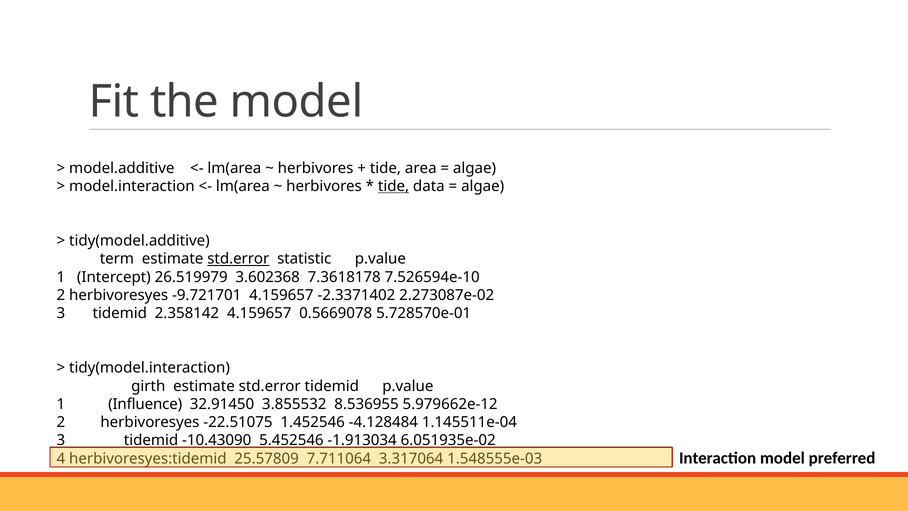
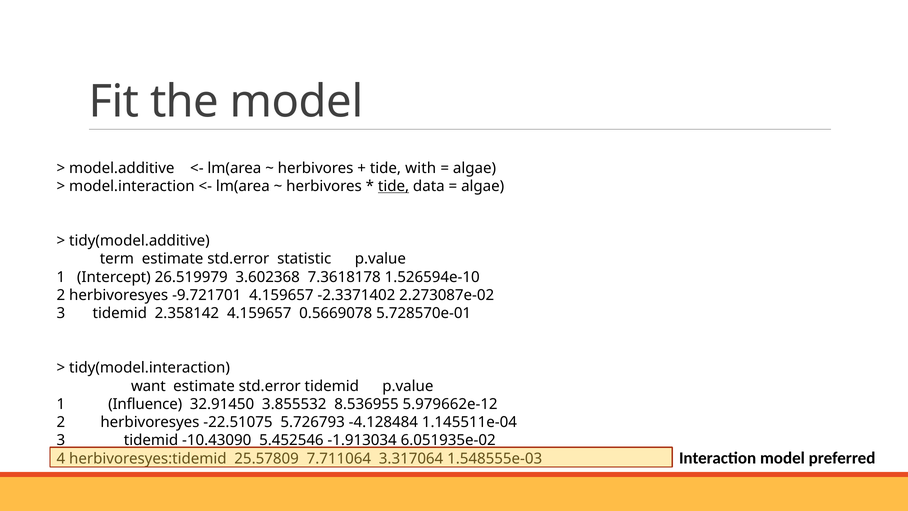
area: area -> with
std.error at (238, 259) underline: present -> none
7.526594e-10: 7.526594e-10 -> 1.526594e-10
girth: girth -> want
1.452546: 1.452546 -> 5.726793
